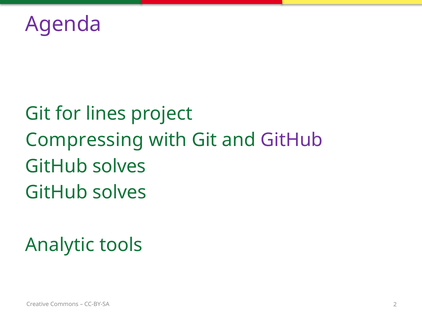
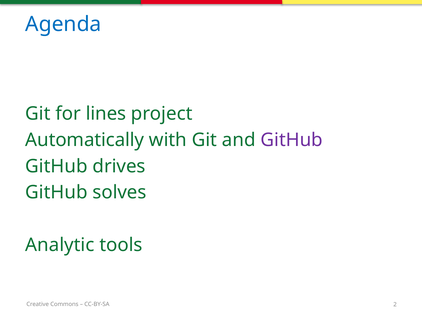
Agenda colour: purple -> blue
Compressing: Compressing -> Automatically
solves at (119, 166): solves -> drives
